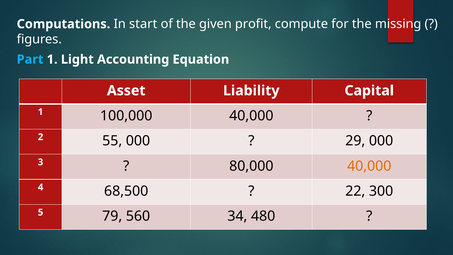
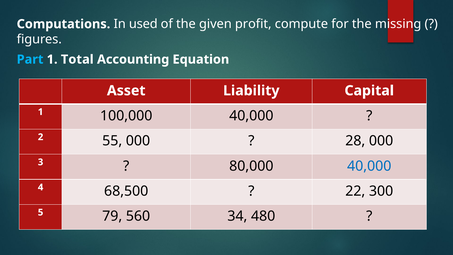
start: start -> used
Light: Light -> Total
29: 29 -> 28
40,000 at (369, 166) colour: orange -> blue
